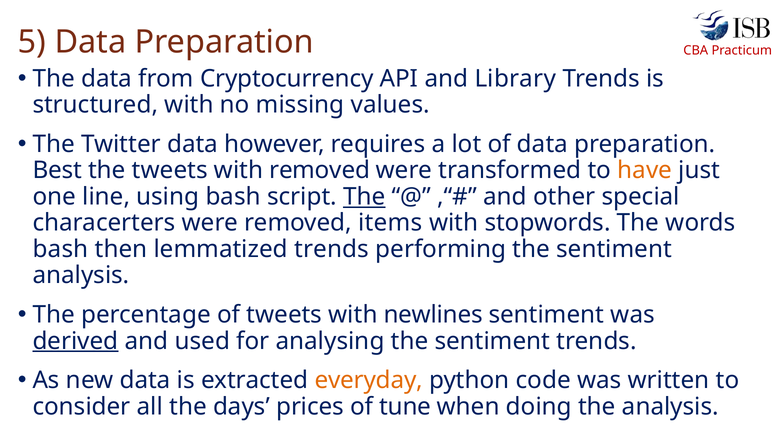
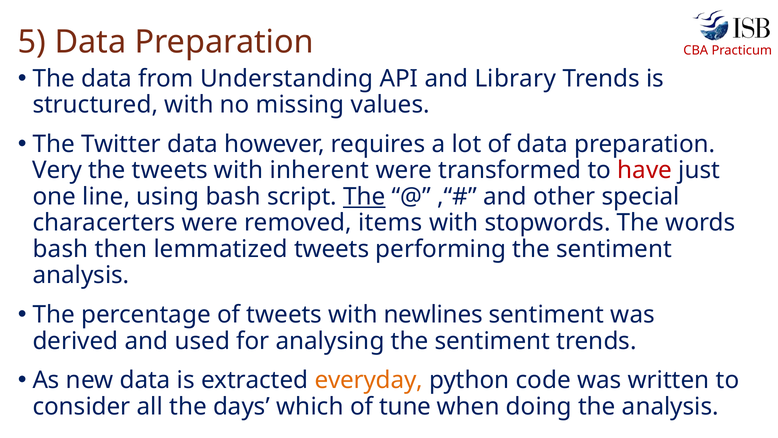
Cryptocurrency: Cryptocurrency -> Understanding
Best: Best -> Very
with removed: removed -> inherent
have colour: orange -> red
lemmatized trends: trends -> tweets
derived underline: present -> none
prices: prices -> which
